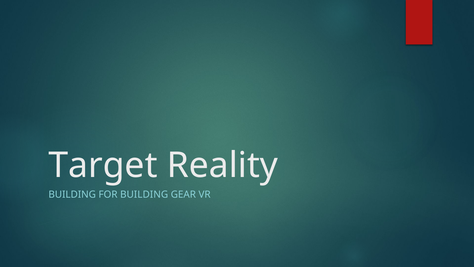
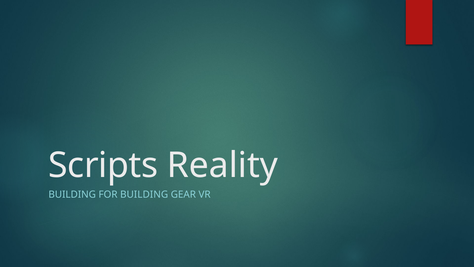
Target: Target -> Scripts
